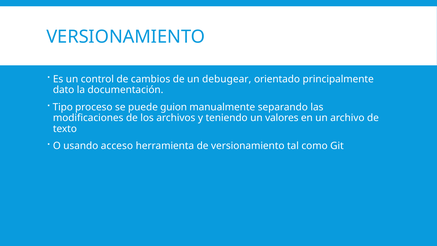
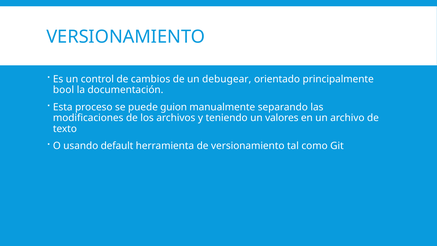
dato: dato -> bool
Tipo: Tipo -> Esta
acceso: acceso -> default
